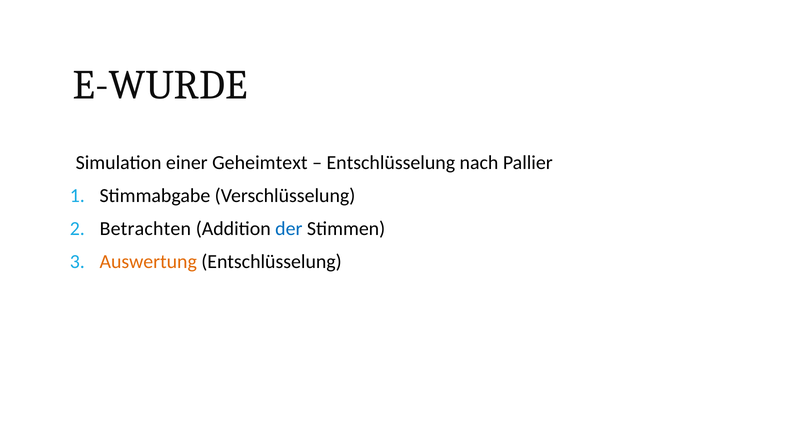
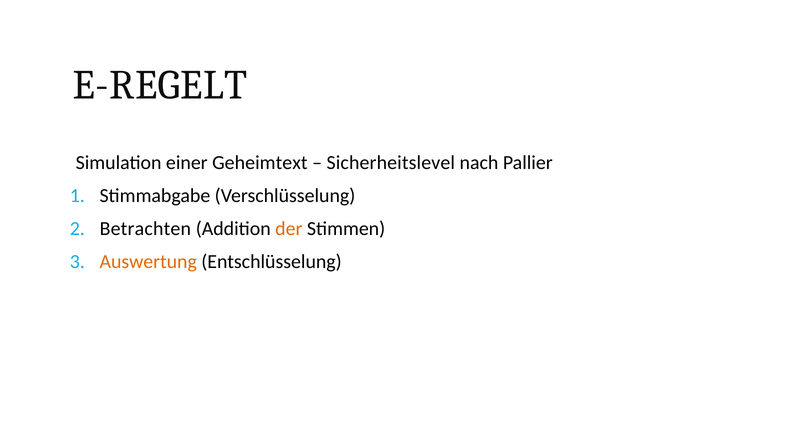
E-WURDE: E-WURDE -> E-REGELT
Entschlüsselung at (391, 163): Entschlüsselung -> Sicherheitslevel
der colour: blue -> orange
